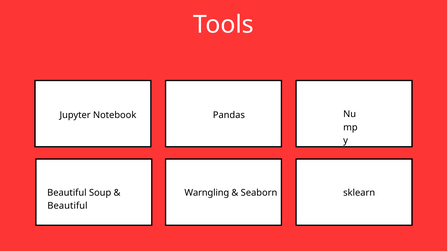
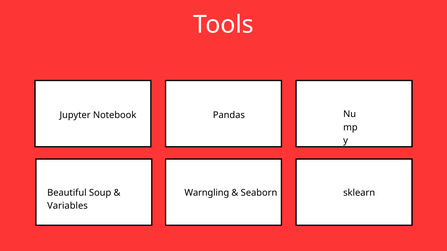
Beautiful at (67, 206): Beautiful -> Variables
